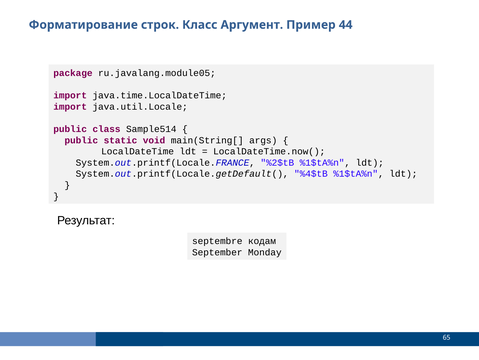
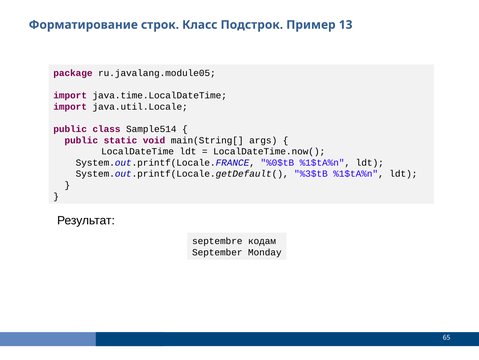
Аргумент: Аргумент -> Подстрок
44: 44 -> 13
%2$tB: %2$tB -> %0$tB
%4$tB: %4$tB -> %3$tB
